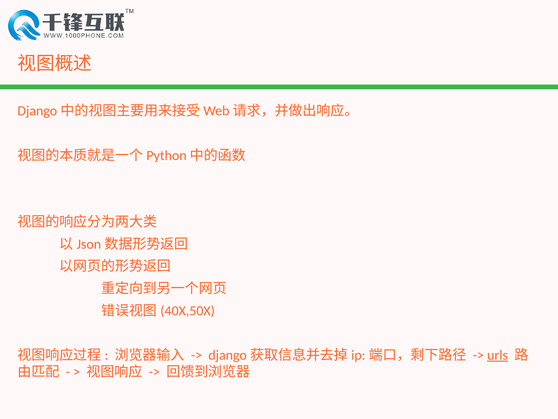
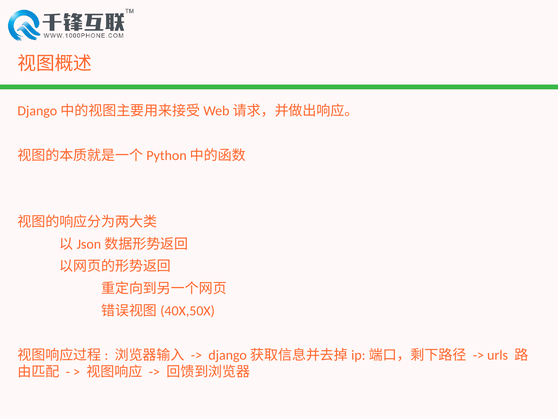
urls underline: present -> none
